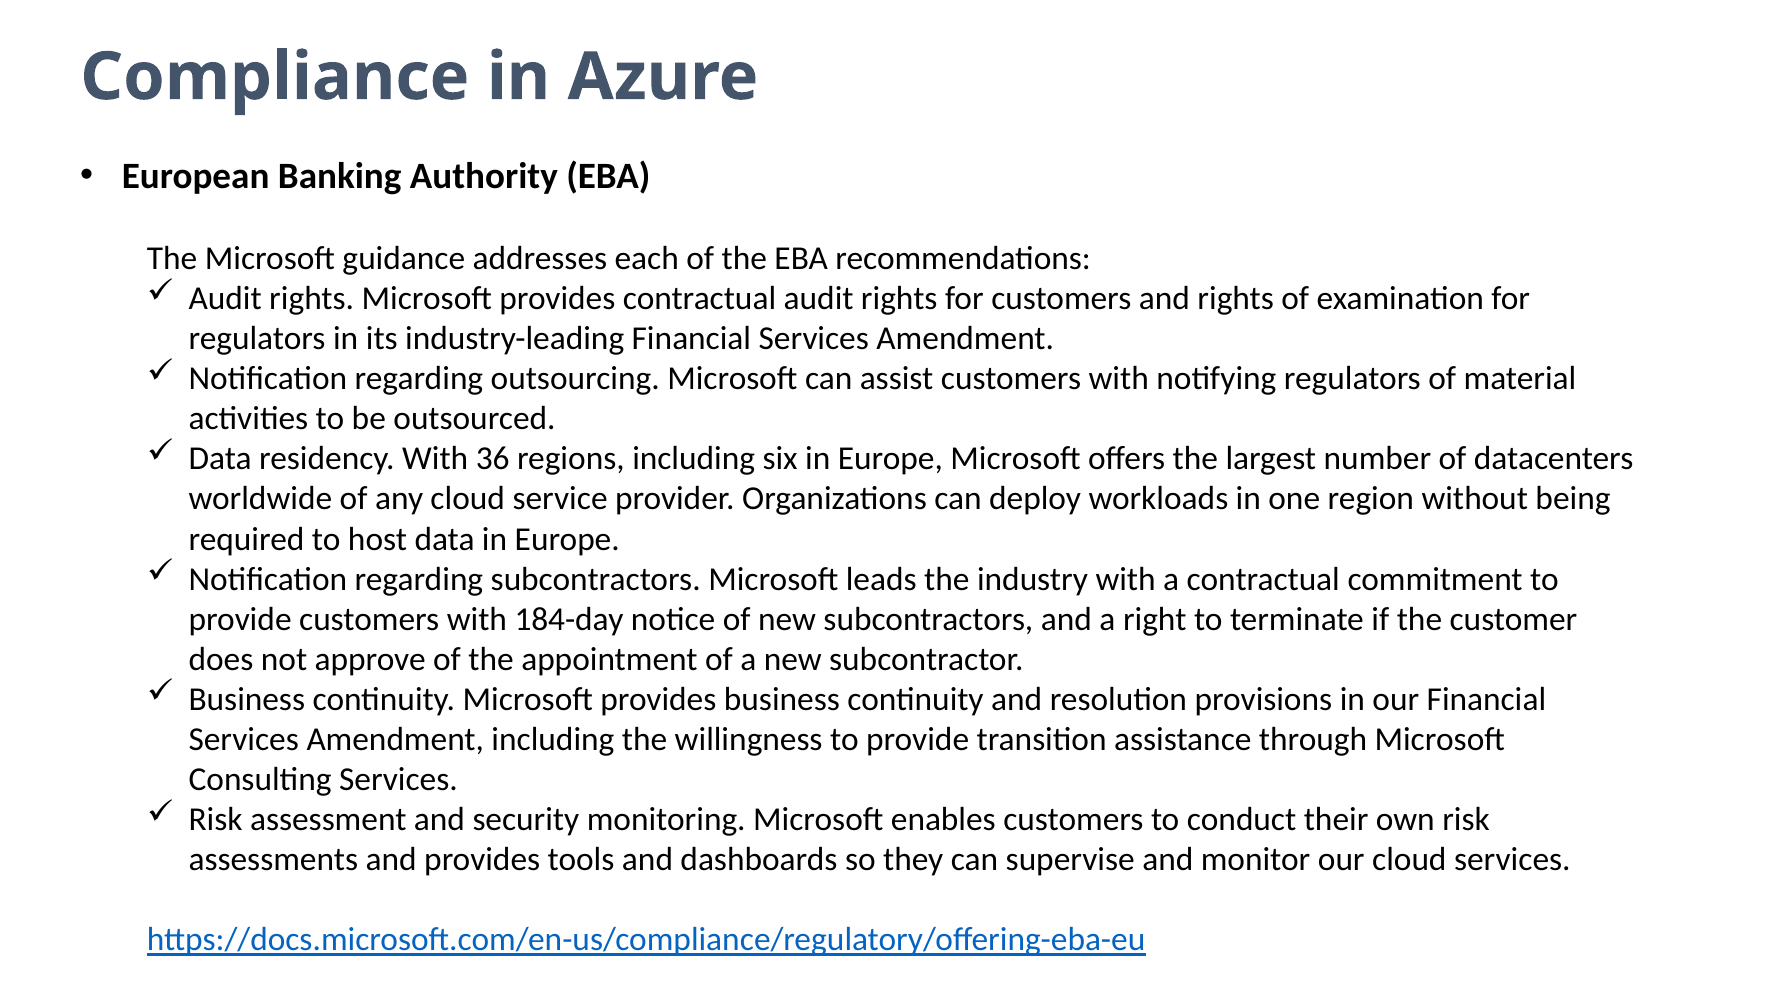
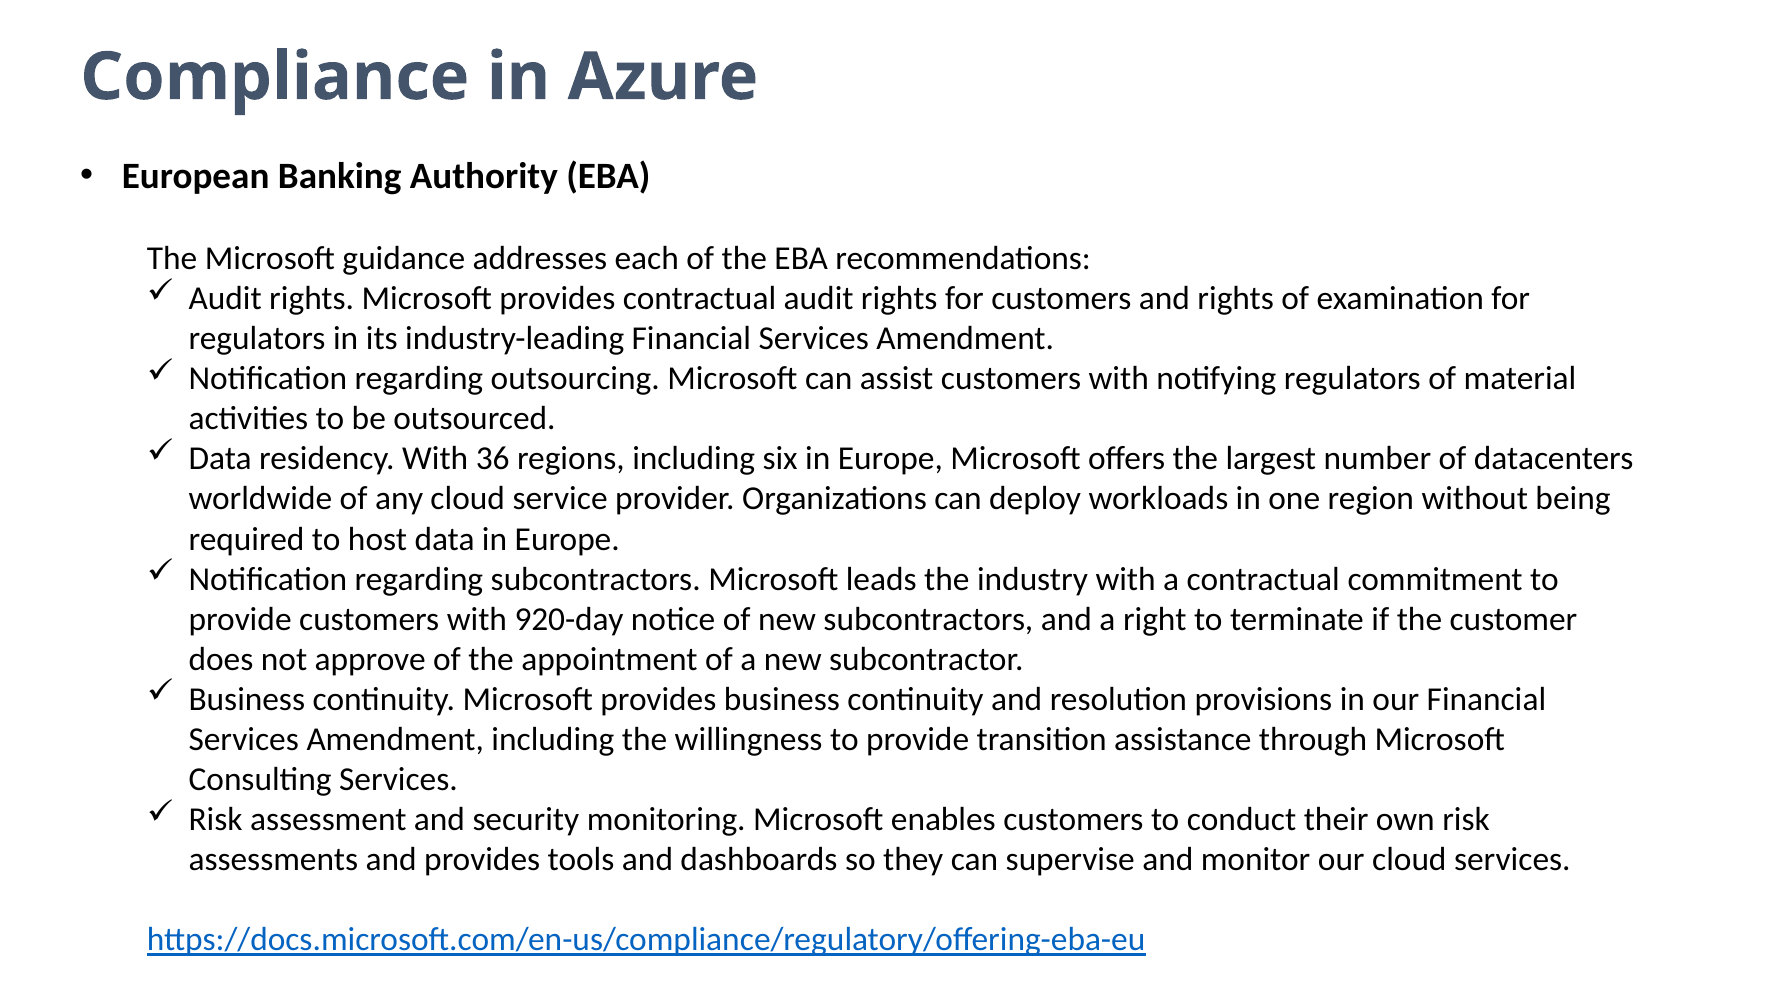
184-day: 184-day -> 920-day
